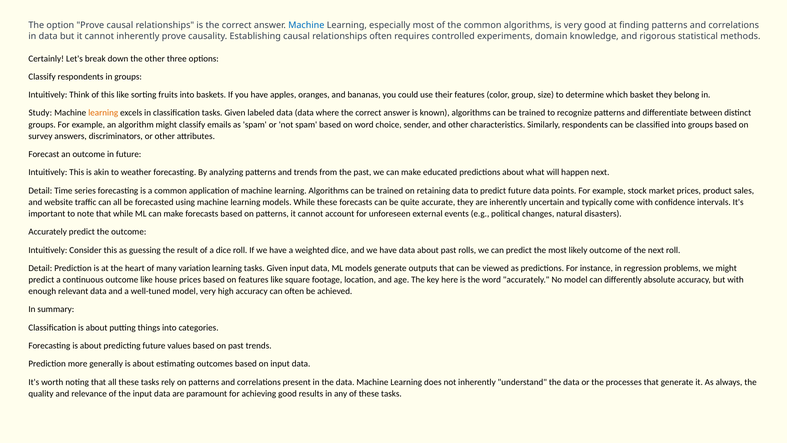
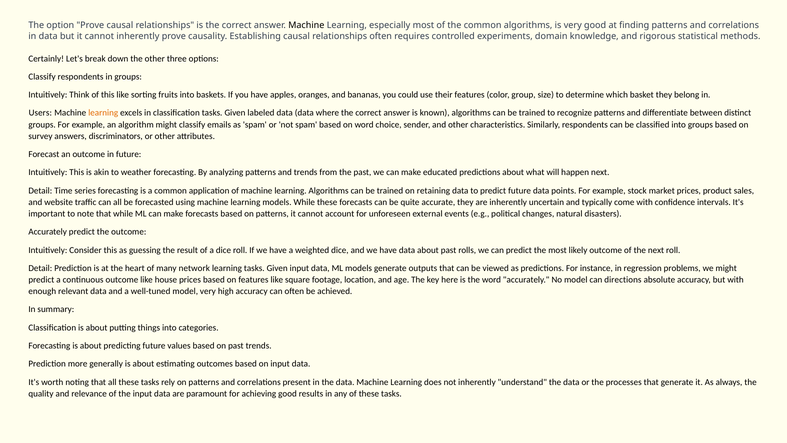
Machine at (306, 25) colour: blue -> black
Study: Study -> Users
variation: variation -> network
differently: differently -> directions
